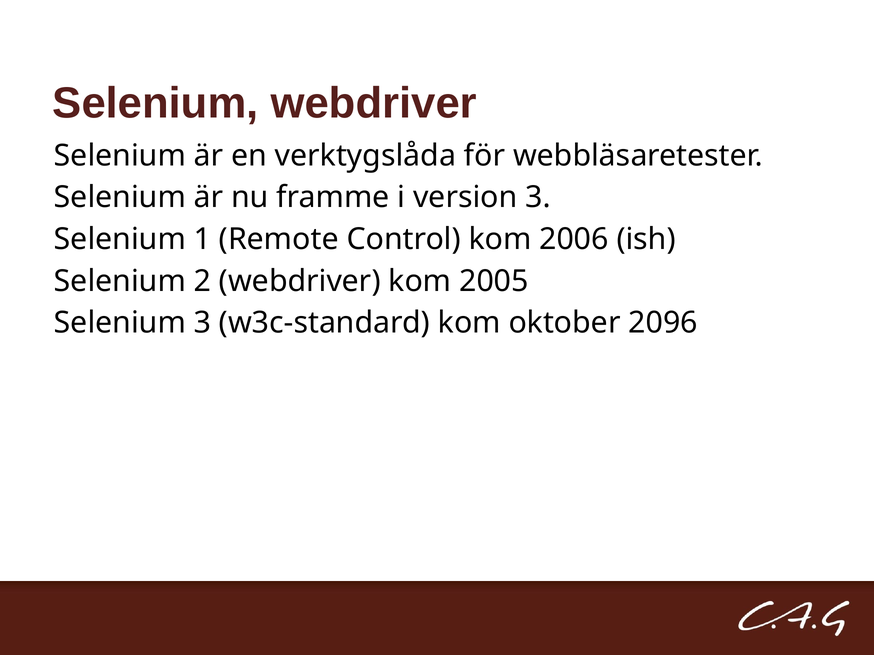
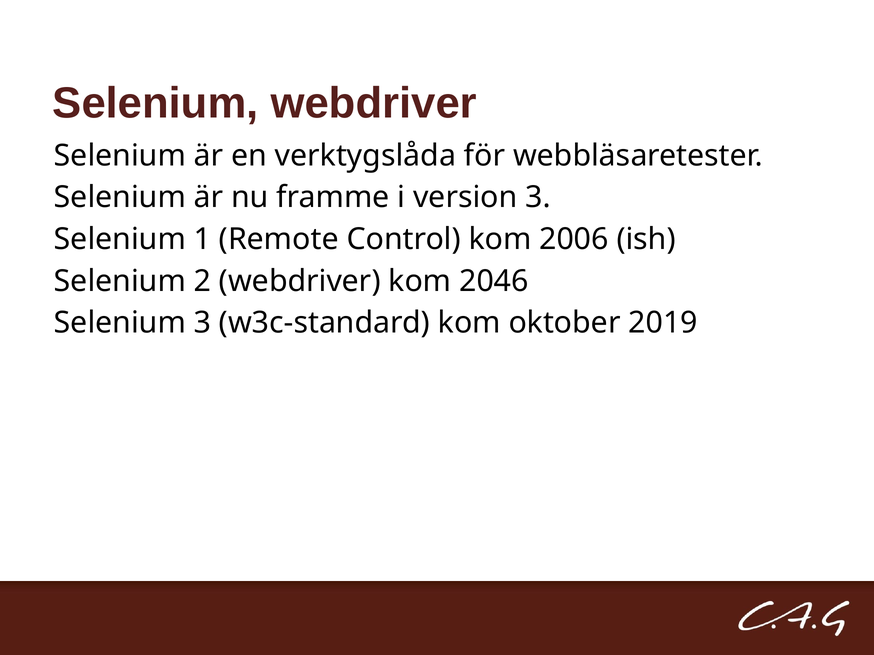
2005: 2005 -> 2046
2096: 2096 -> 2019
